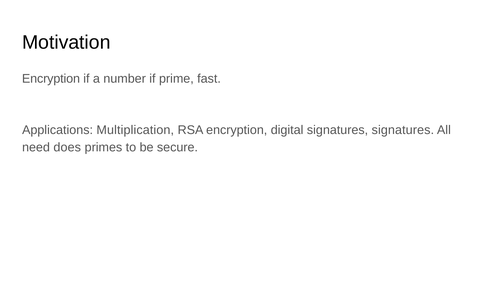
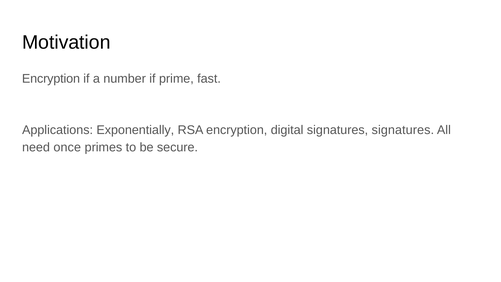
Multiplication: Multiplication -> Exponentially
does: does -> once
